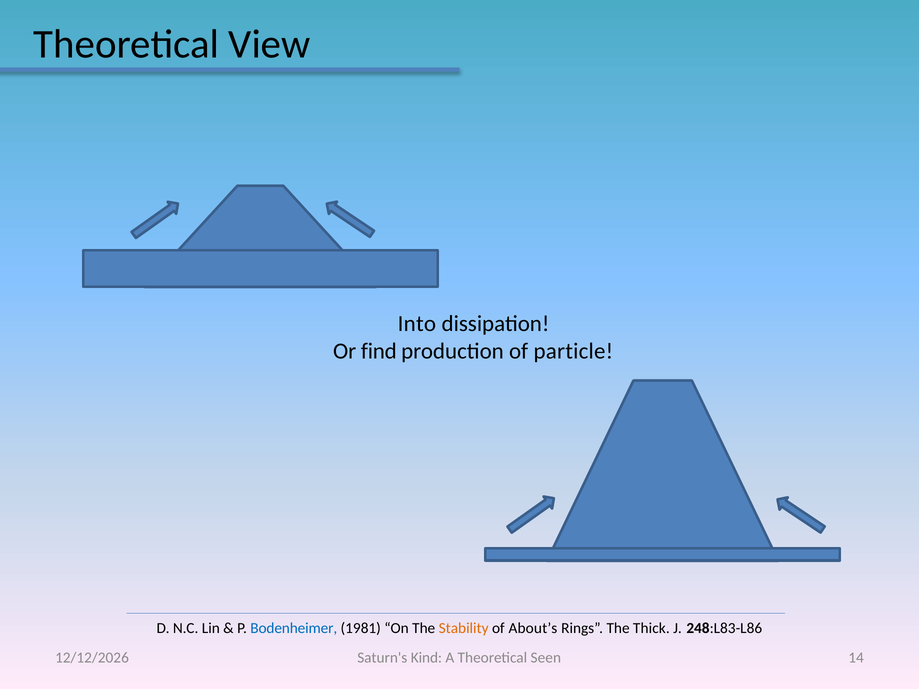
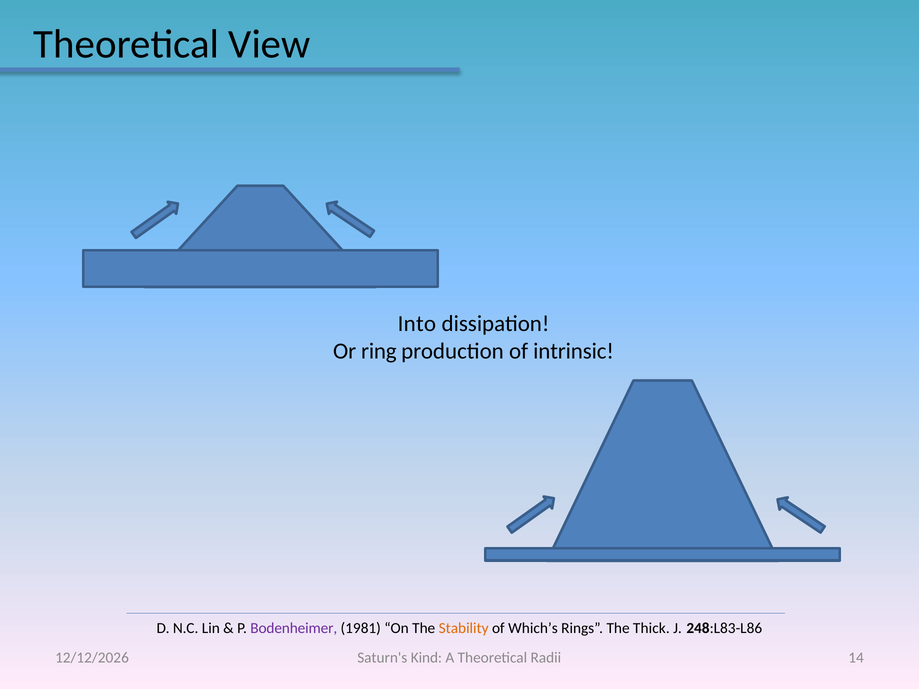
find: find -> ring
particle: particle -> intrinsic
Bodenheimer colour: blue -> purple
About’s: About’s -> Which’s
Seen: Seen -> Radii
